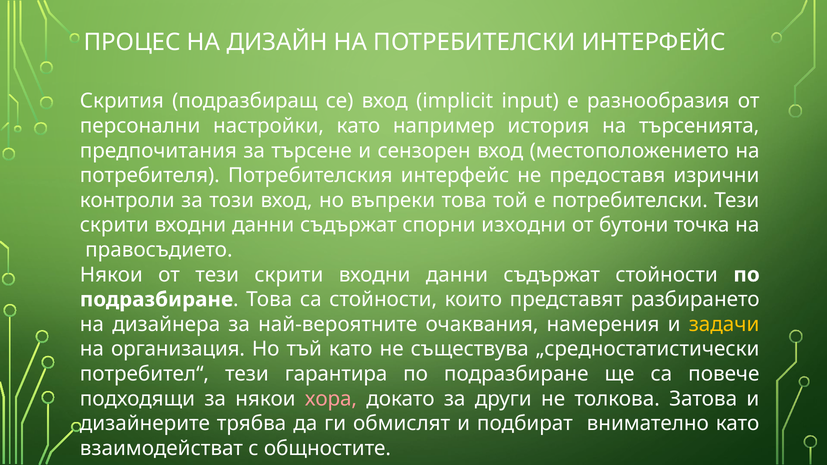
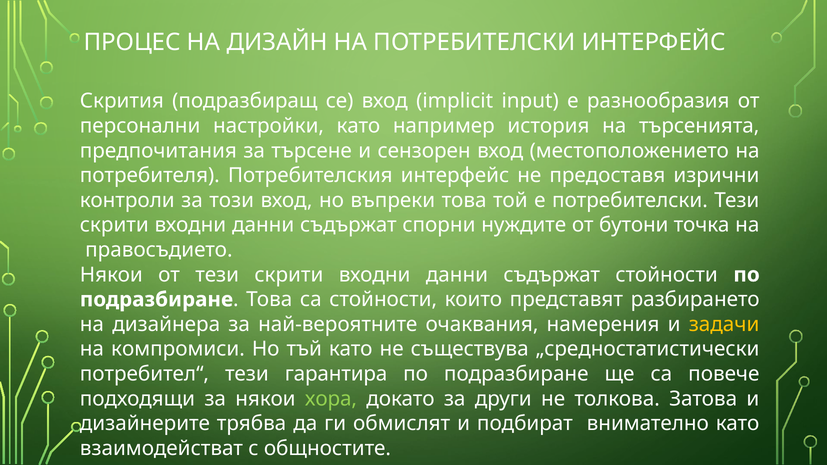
изходни: изходни -> нуждите
организация: организация -> компромиси
хора colour: pink -> light green
